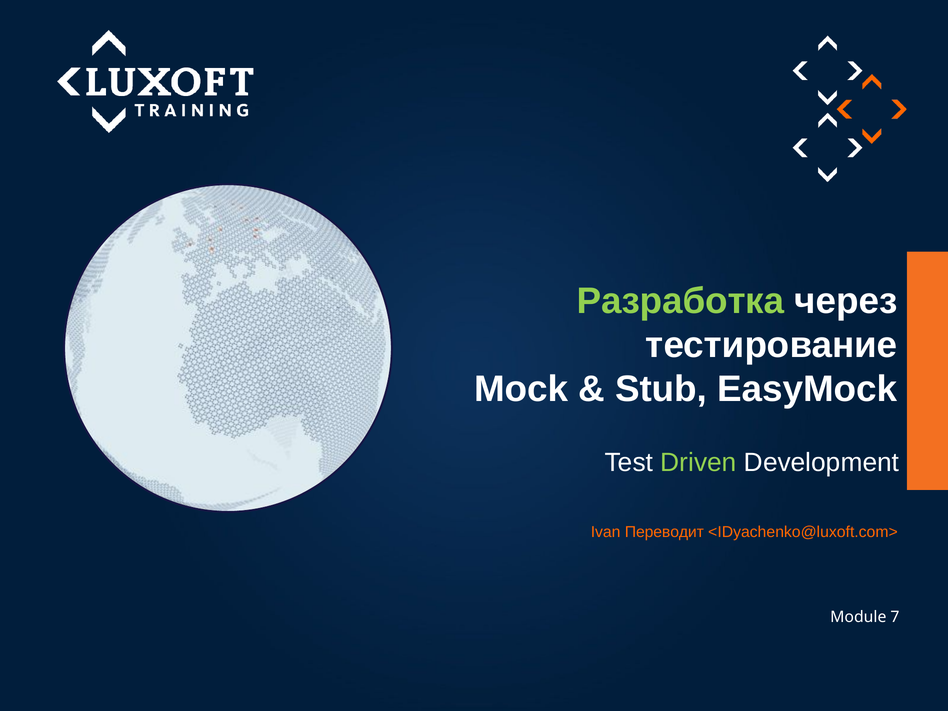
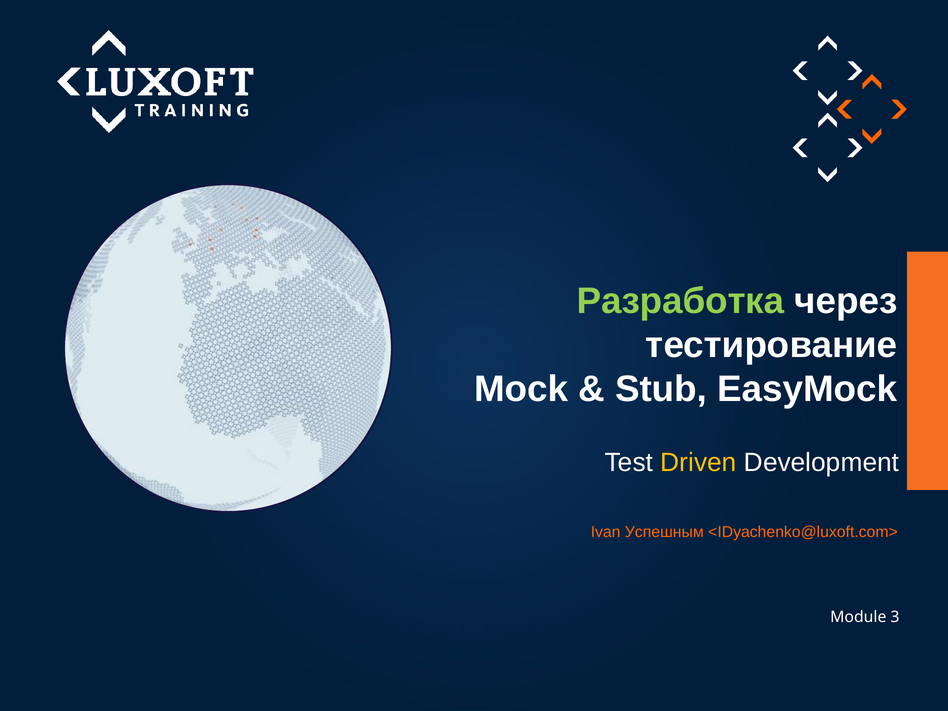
Driven colour: light green -> yellow
Переводит: Переводит -> Успешным
7: 7 -> 3
